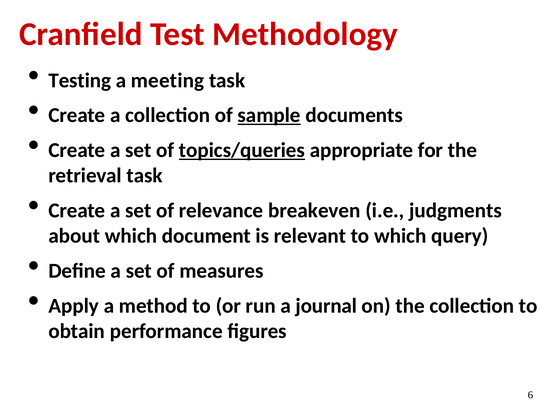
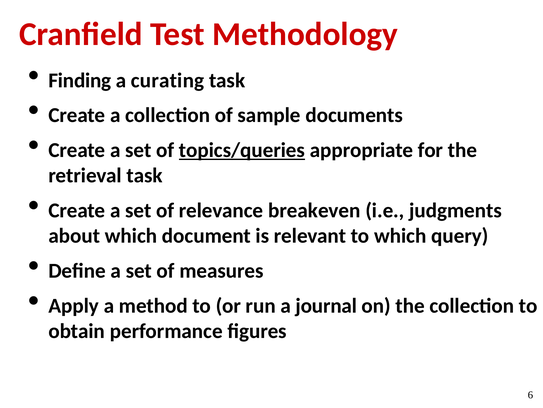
Testing: Testing -> Finding
meeting: meeting -> curating
sample underline: present -> none
